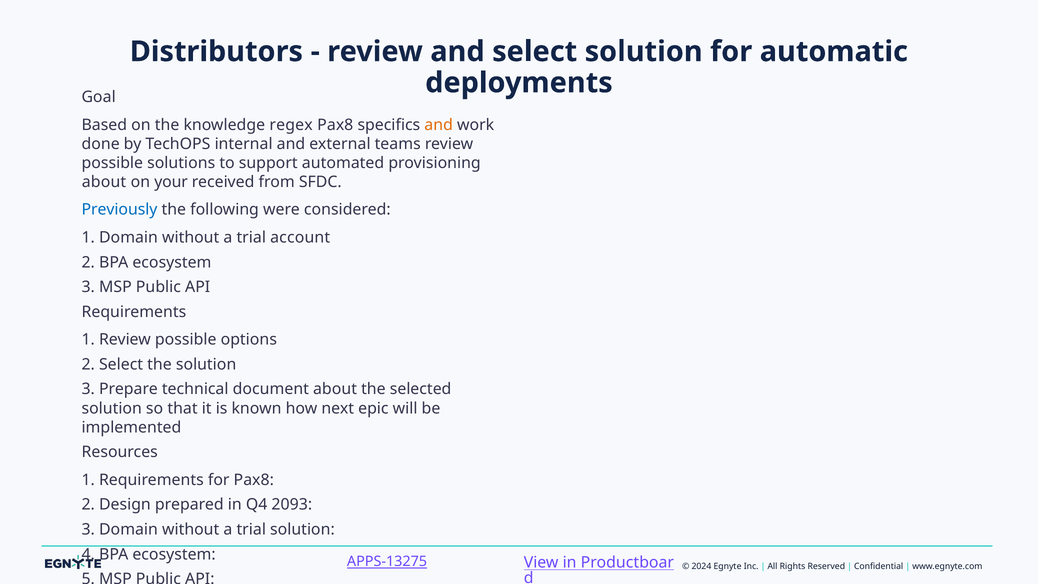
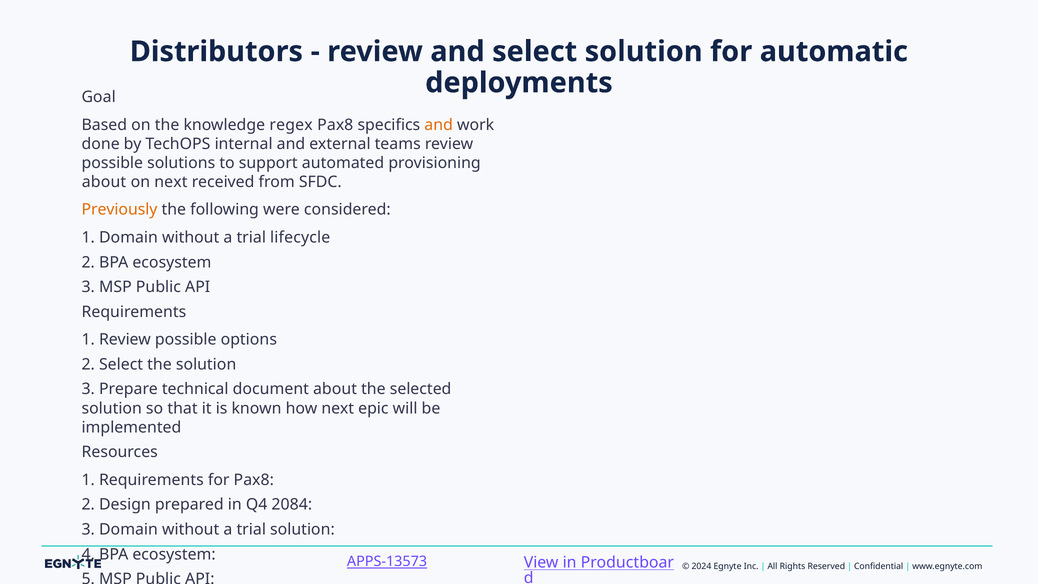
on your: your -> next
Previously colour: blue -> orange
account: account -> lifecycle
2093: 2093 -> 2084
APPS-13275: APPS-13275 -> APPS-13573
